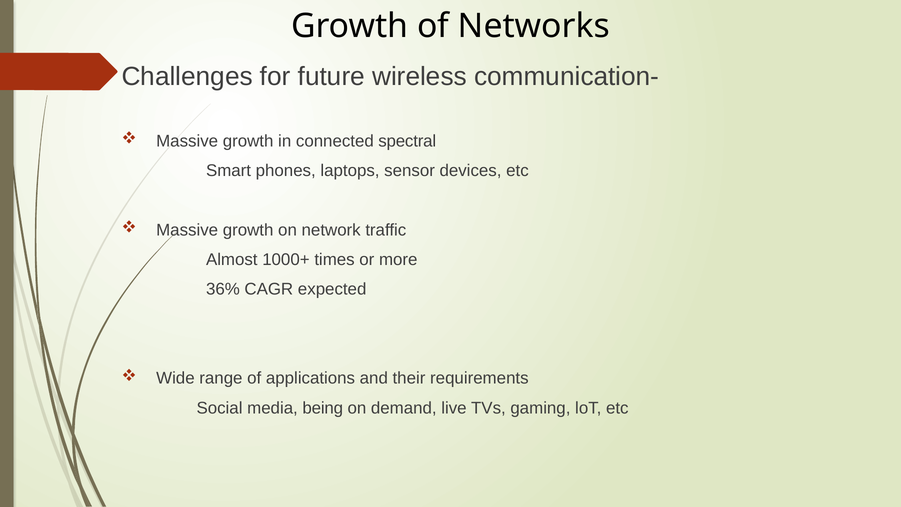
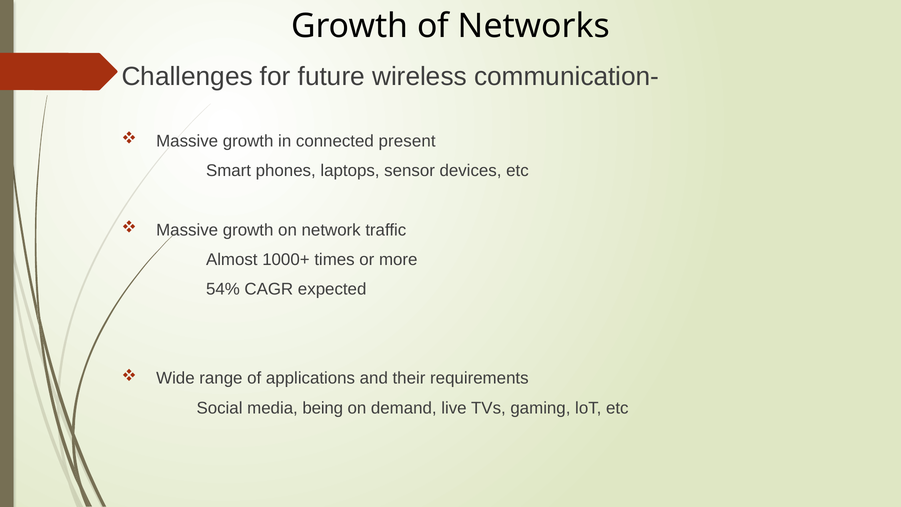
spectral: spectral -> present
36%: 36% -> 54%
